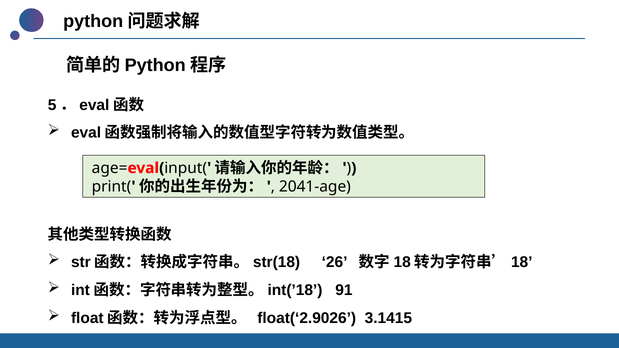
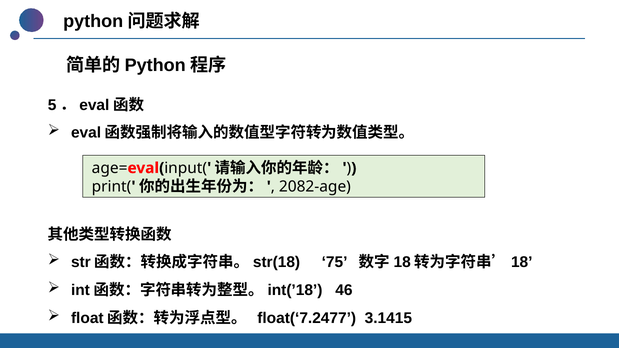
2041-age: 2041-age -> 2082-age
26: 26 -> 75
91: 91 -> 46
float(‘2.9026: float(‘2.9026 -> float(‘7.2477
